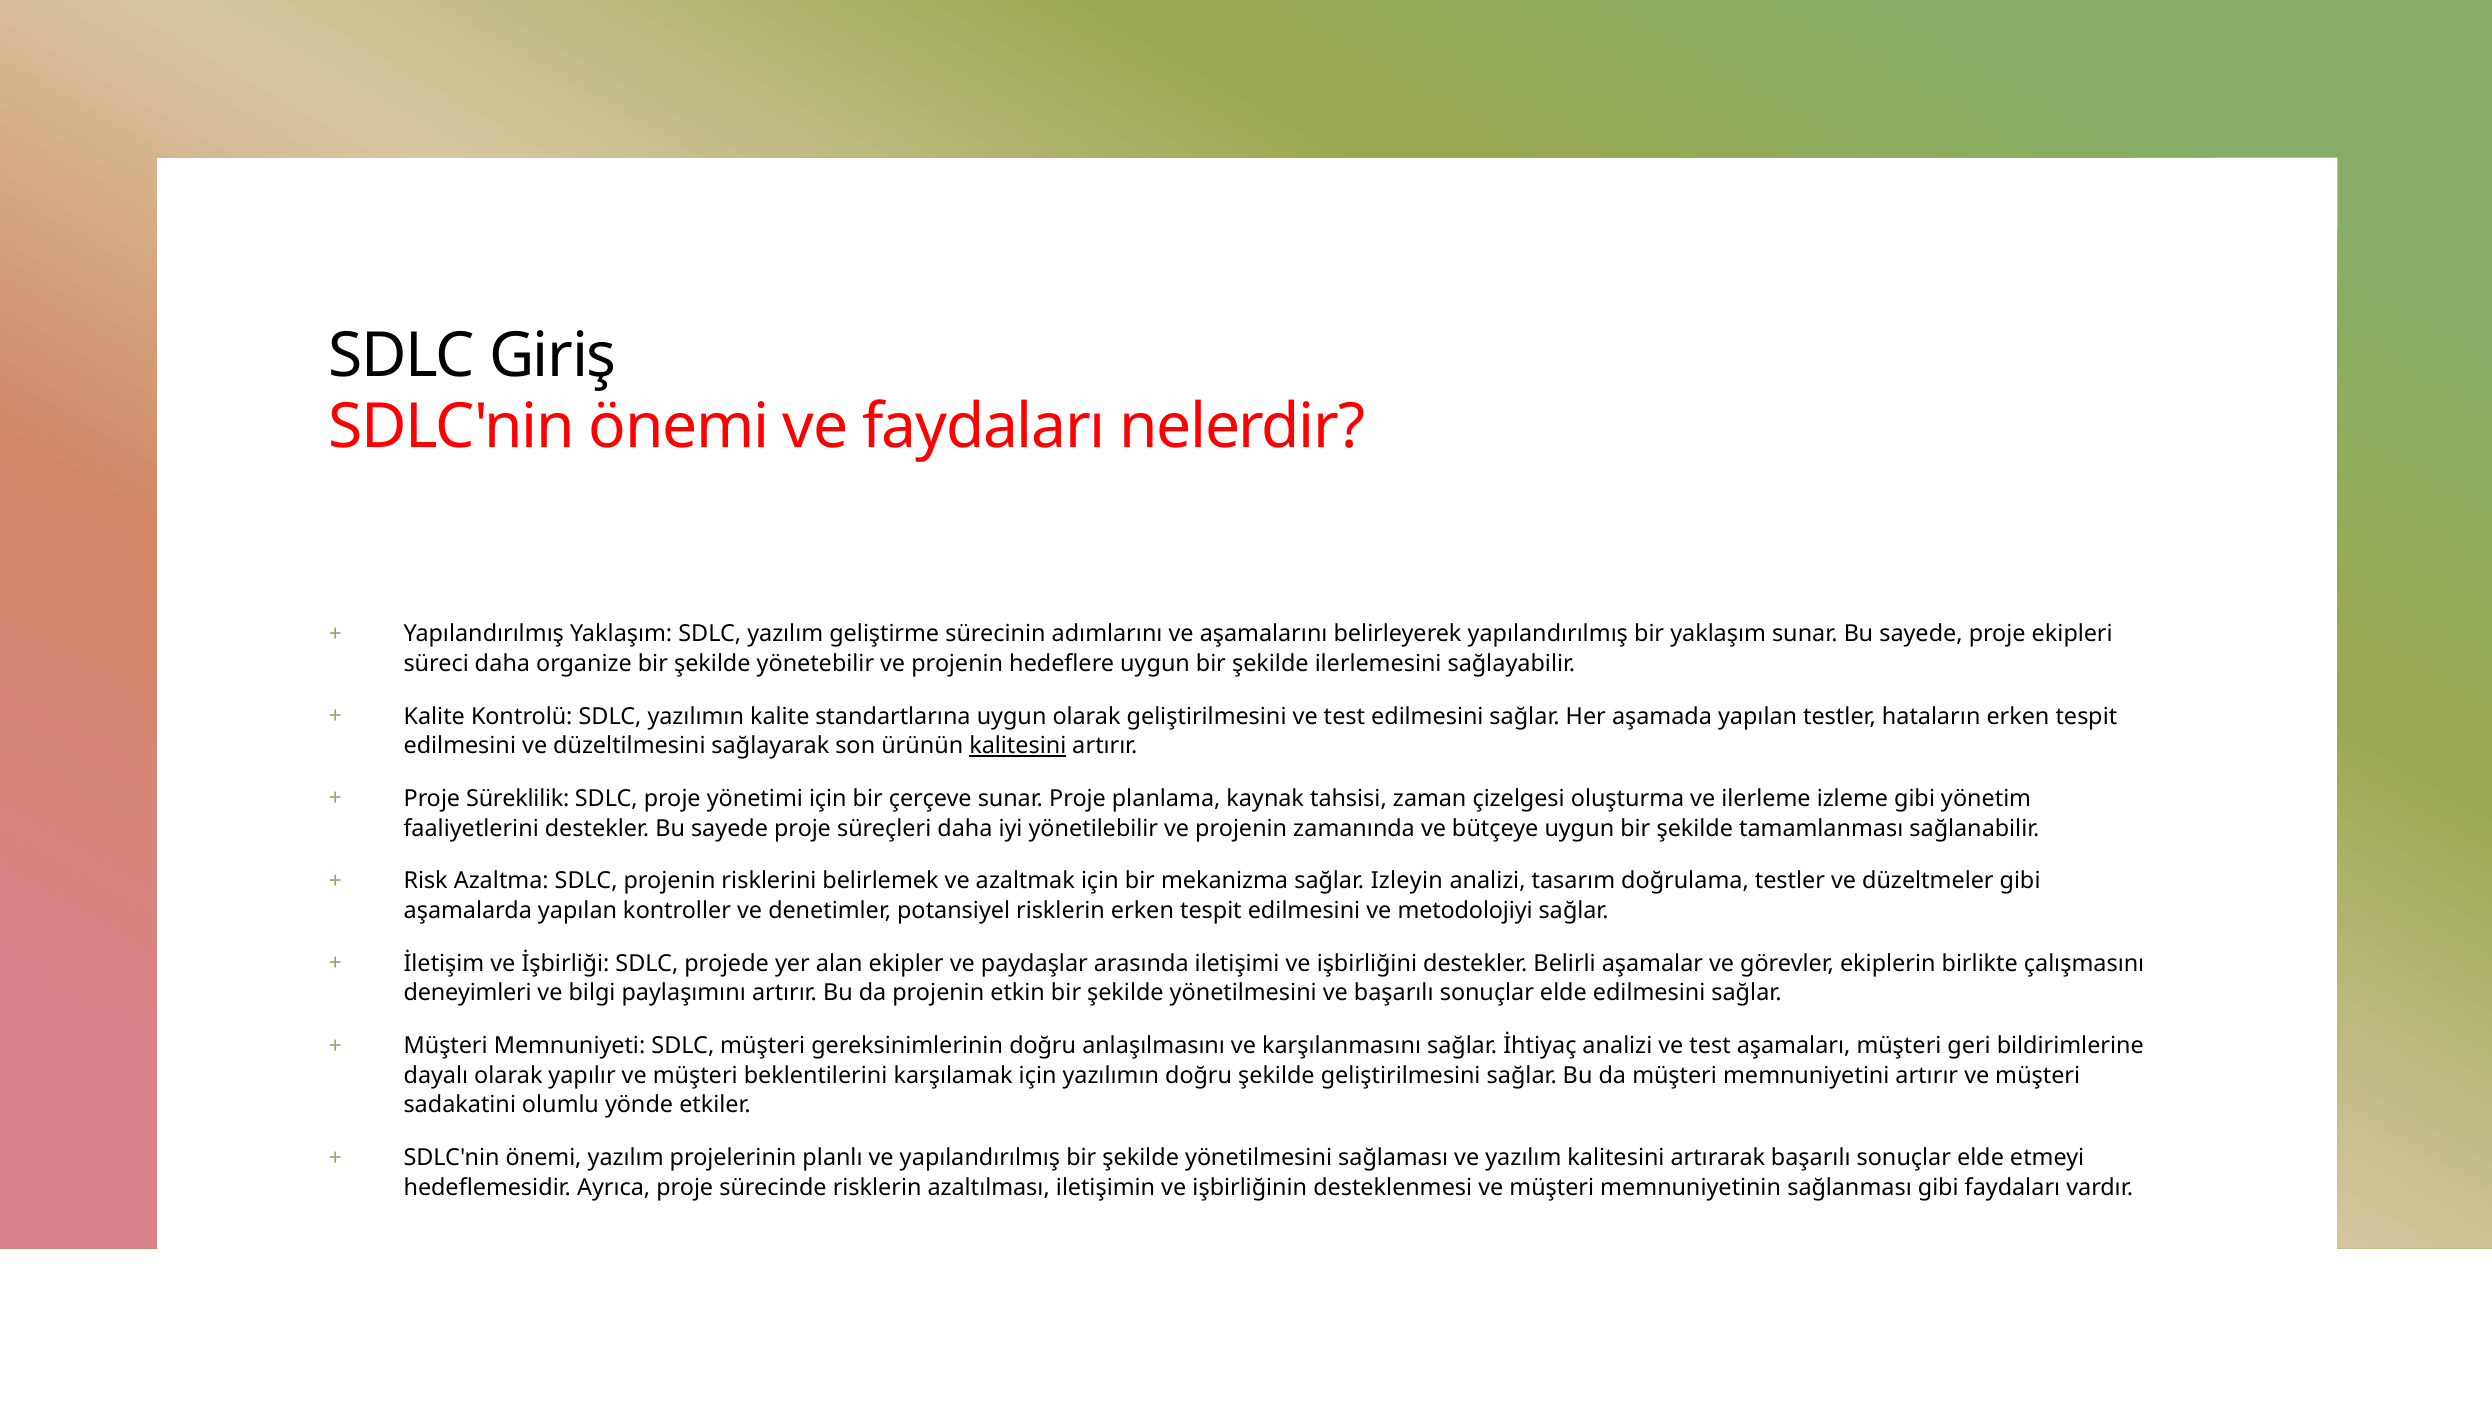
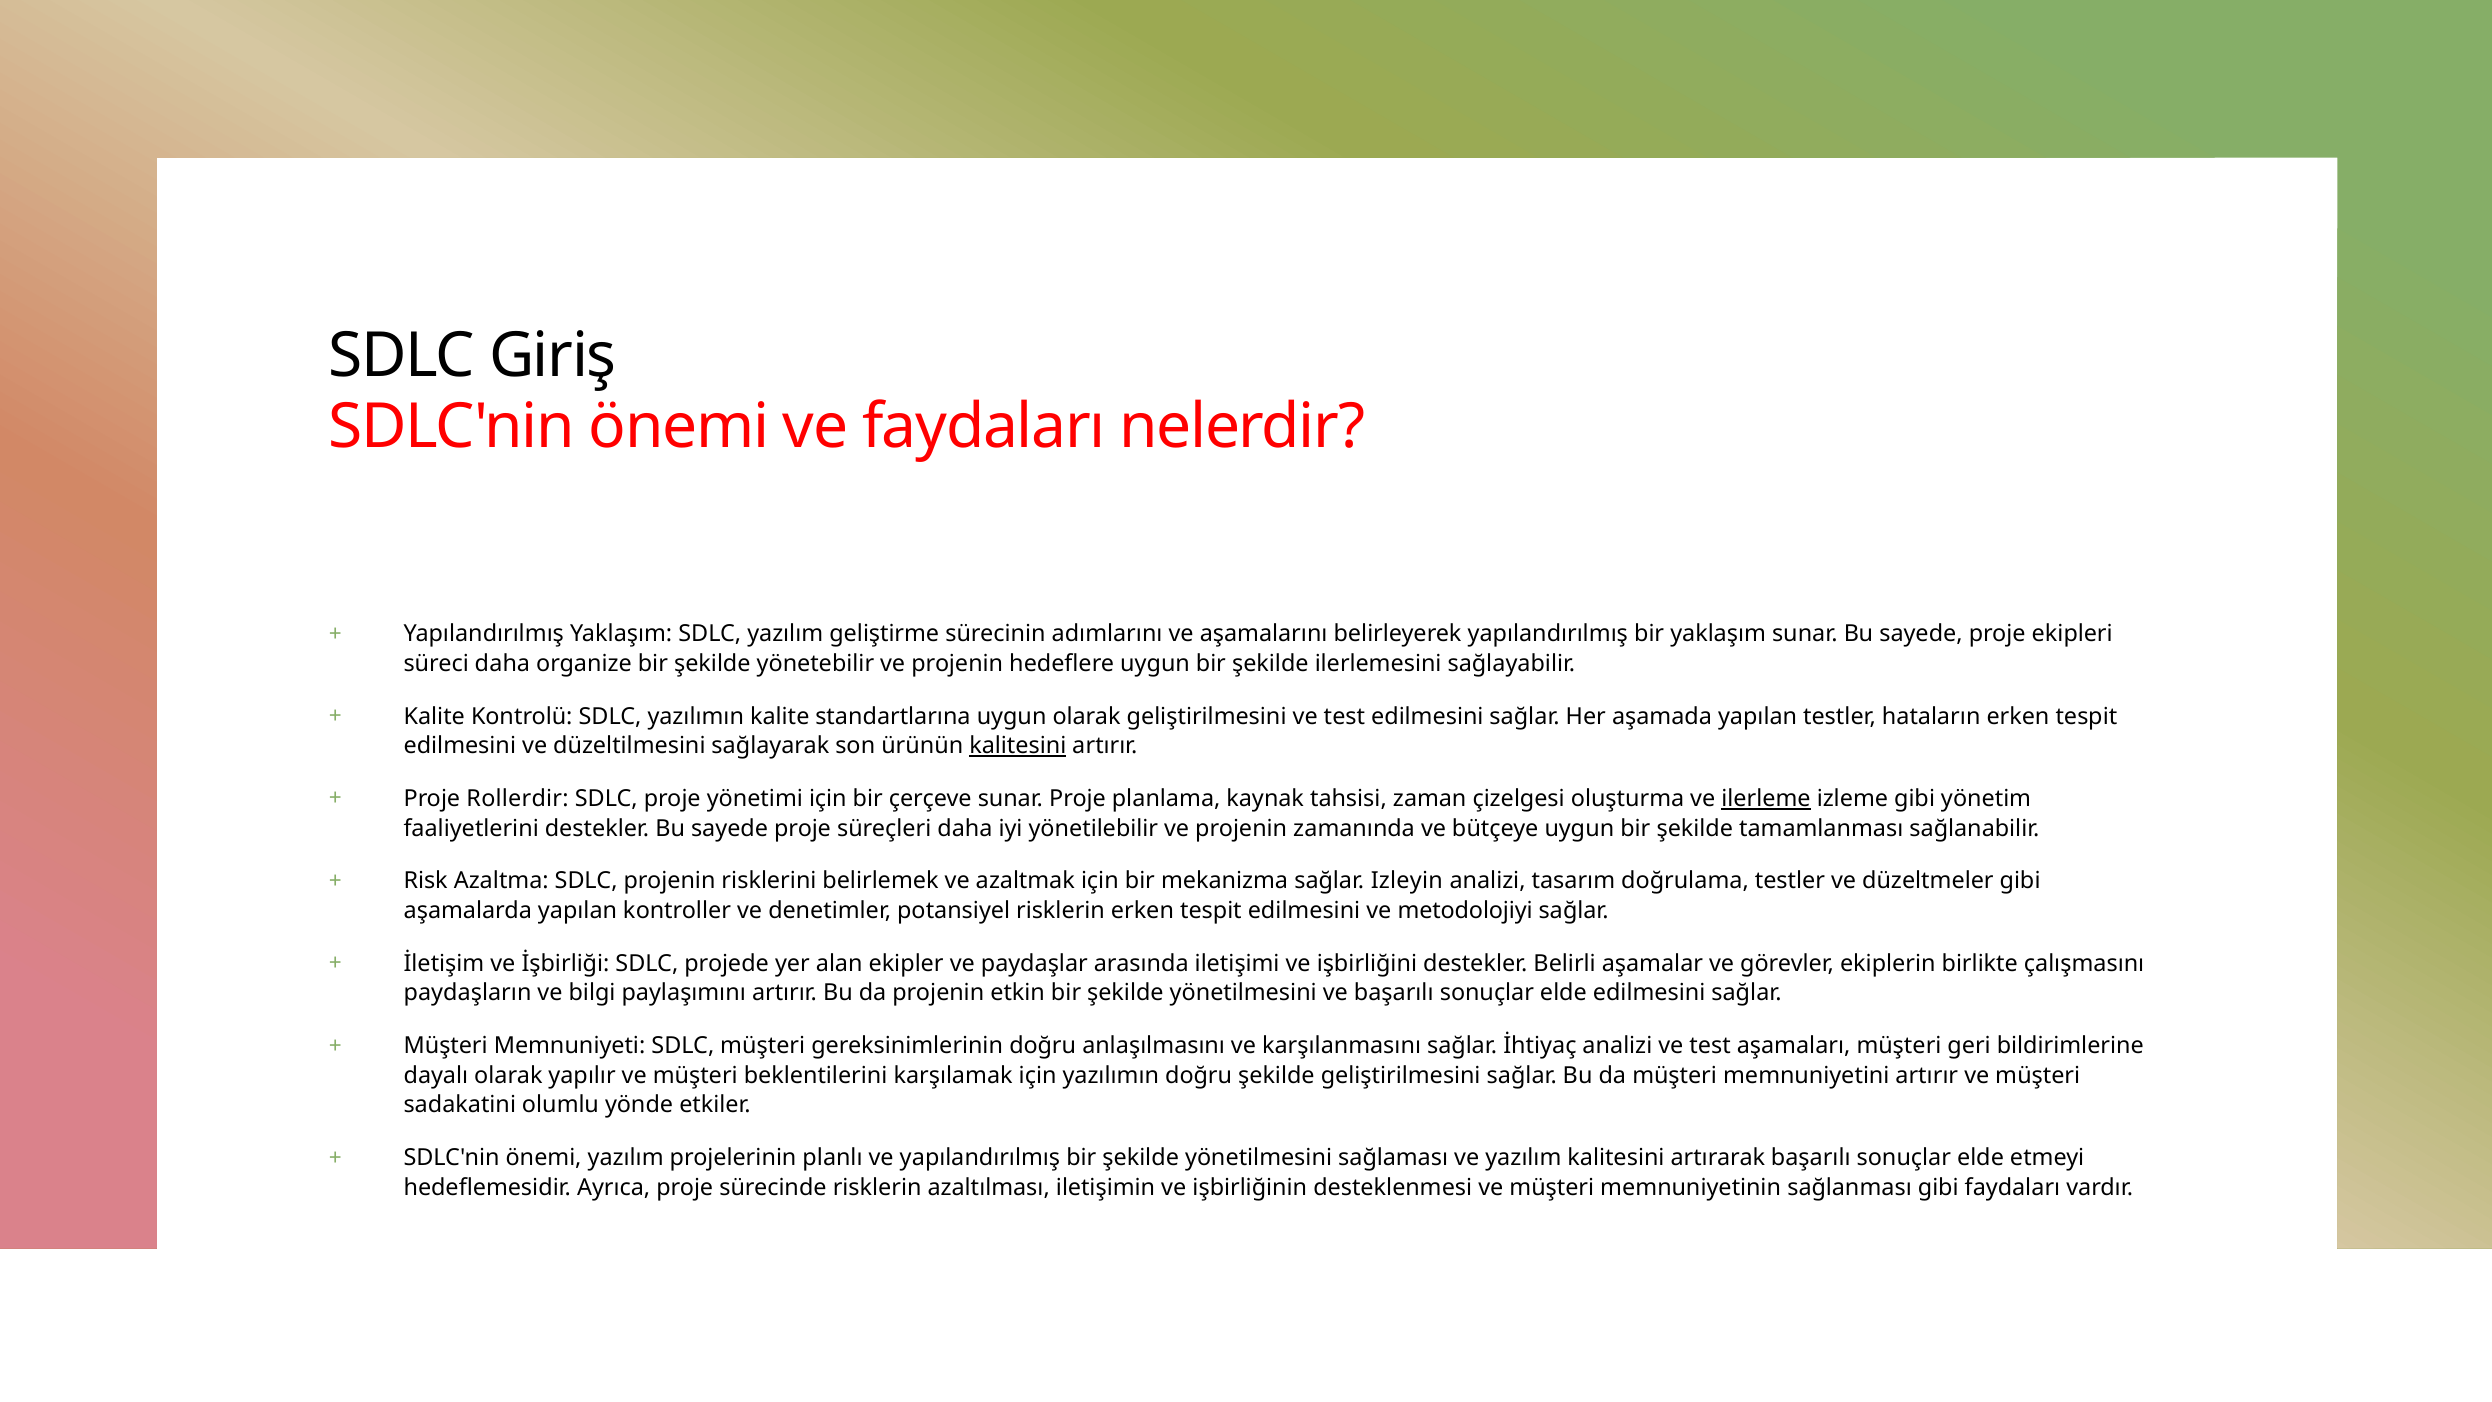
Süreklilik: Süreklilik -> Rollerdir
ilerleme underline: none -> present
deneyimleri: deneyimleri -> paydaşların
